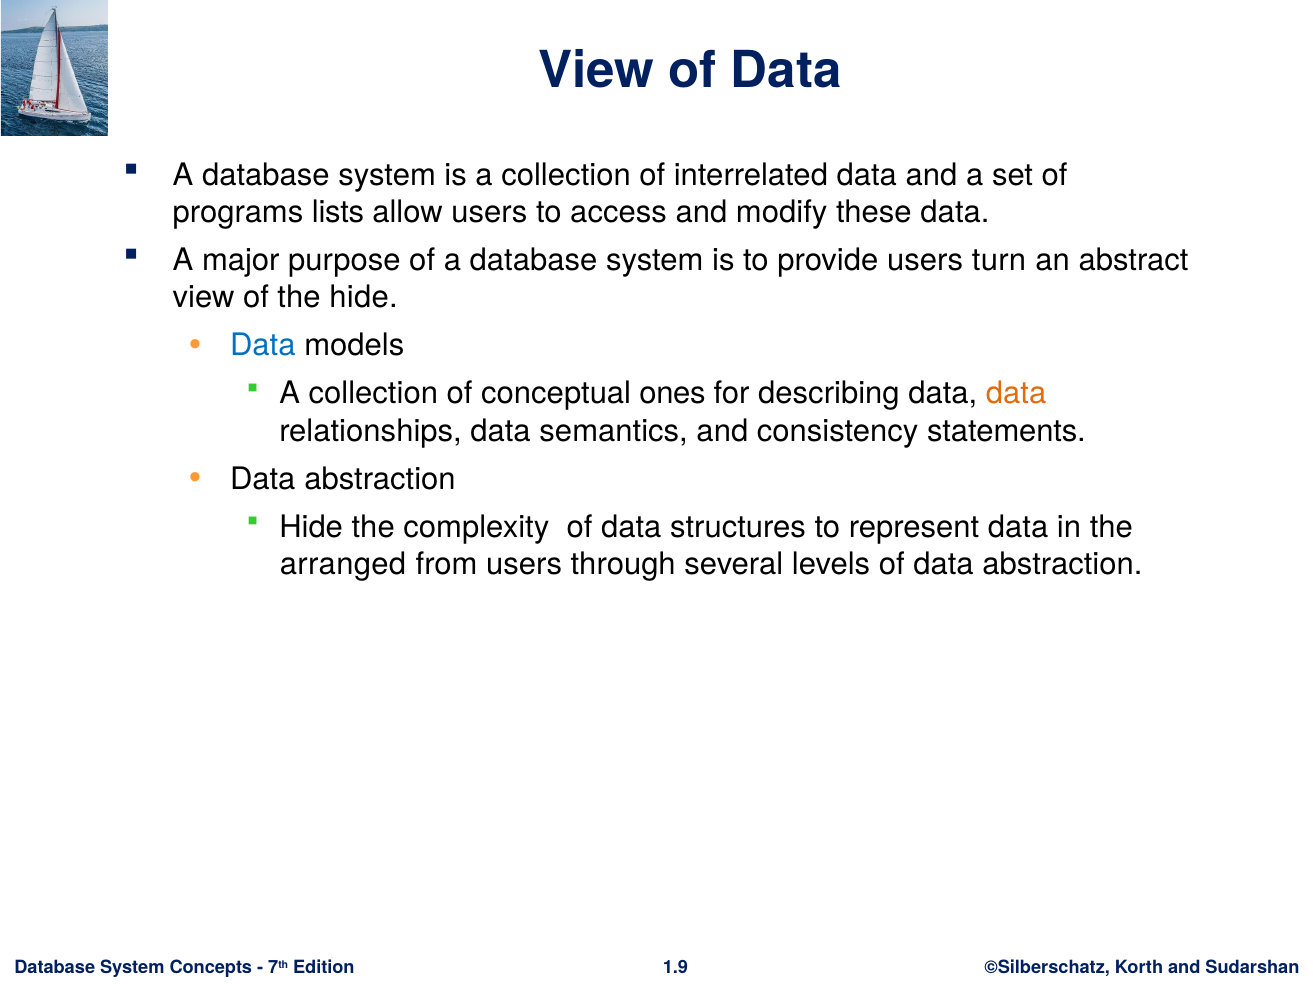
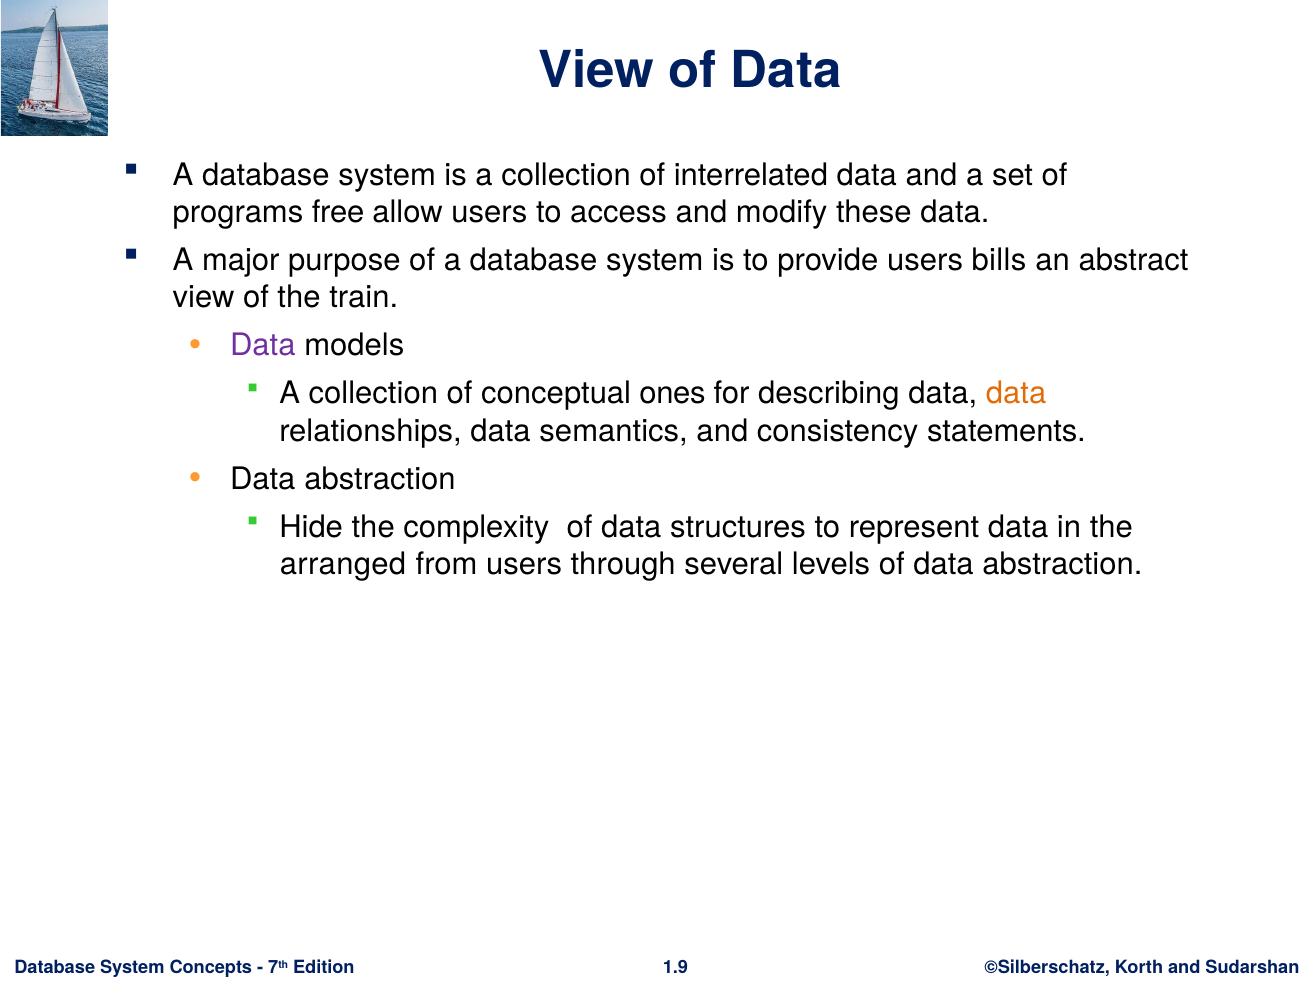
lists: lists -> free
turn: turn -> bills
the hide: hide -> train
Data at (263, 346) colour: blue -> purple
